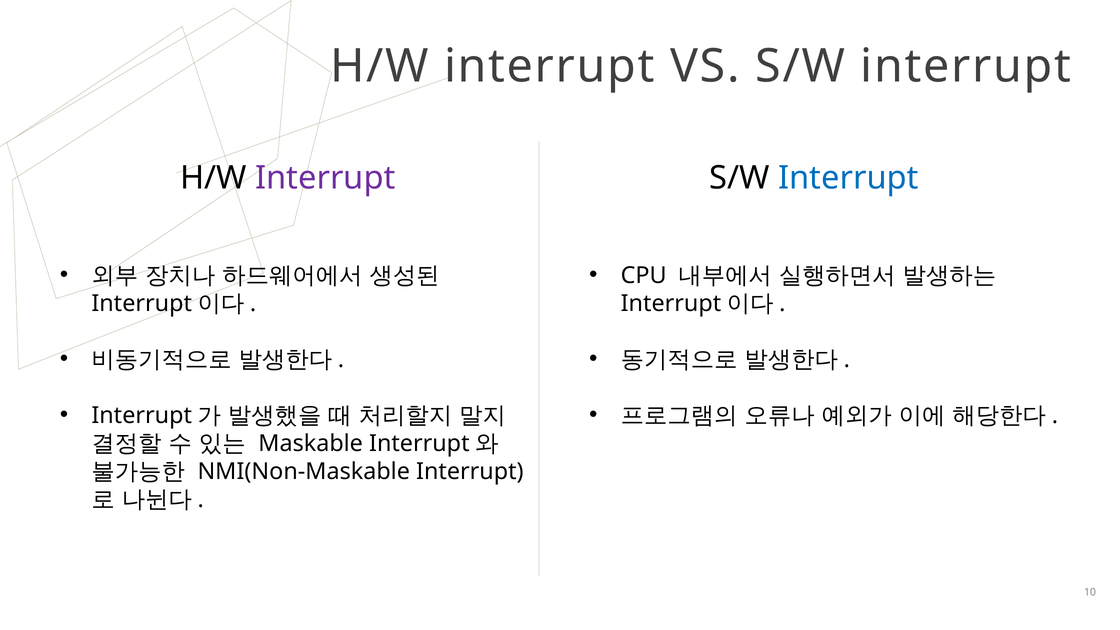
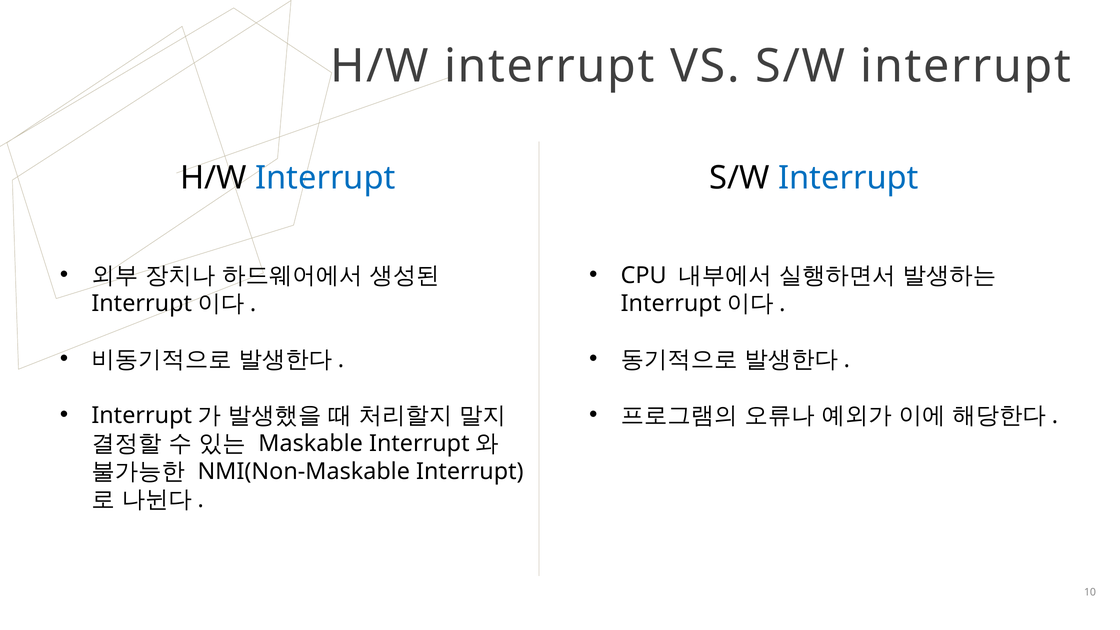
Interrupt at (325, 178) colour: purple -> blue
